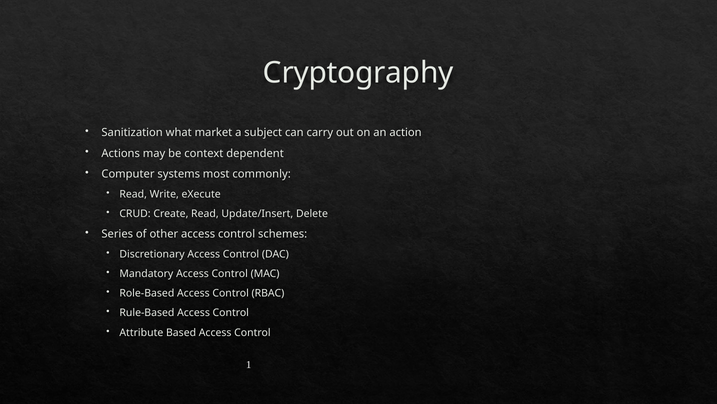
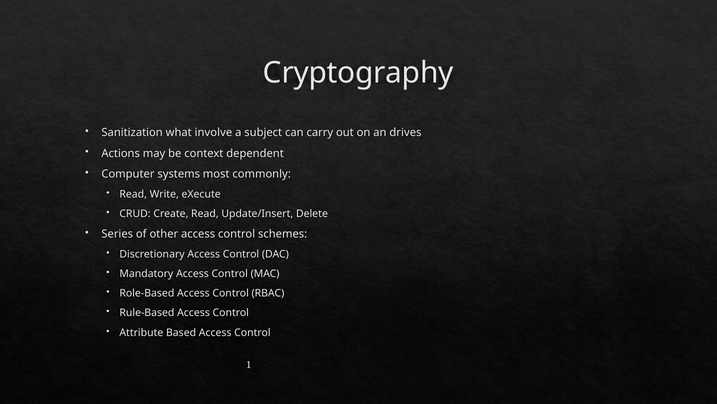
market: market -> involve
action: action -> drives
